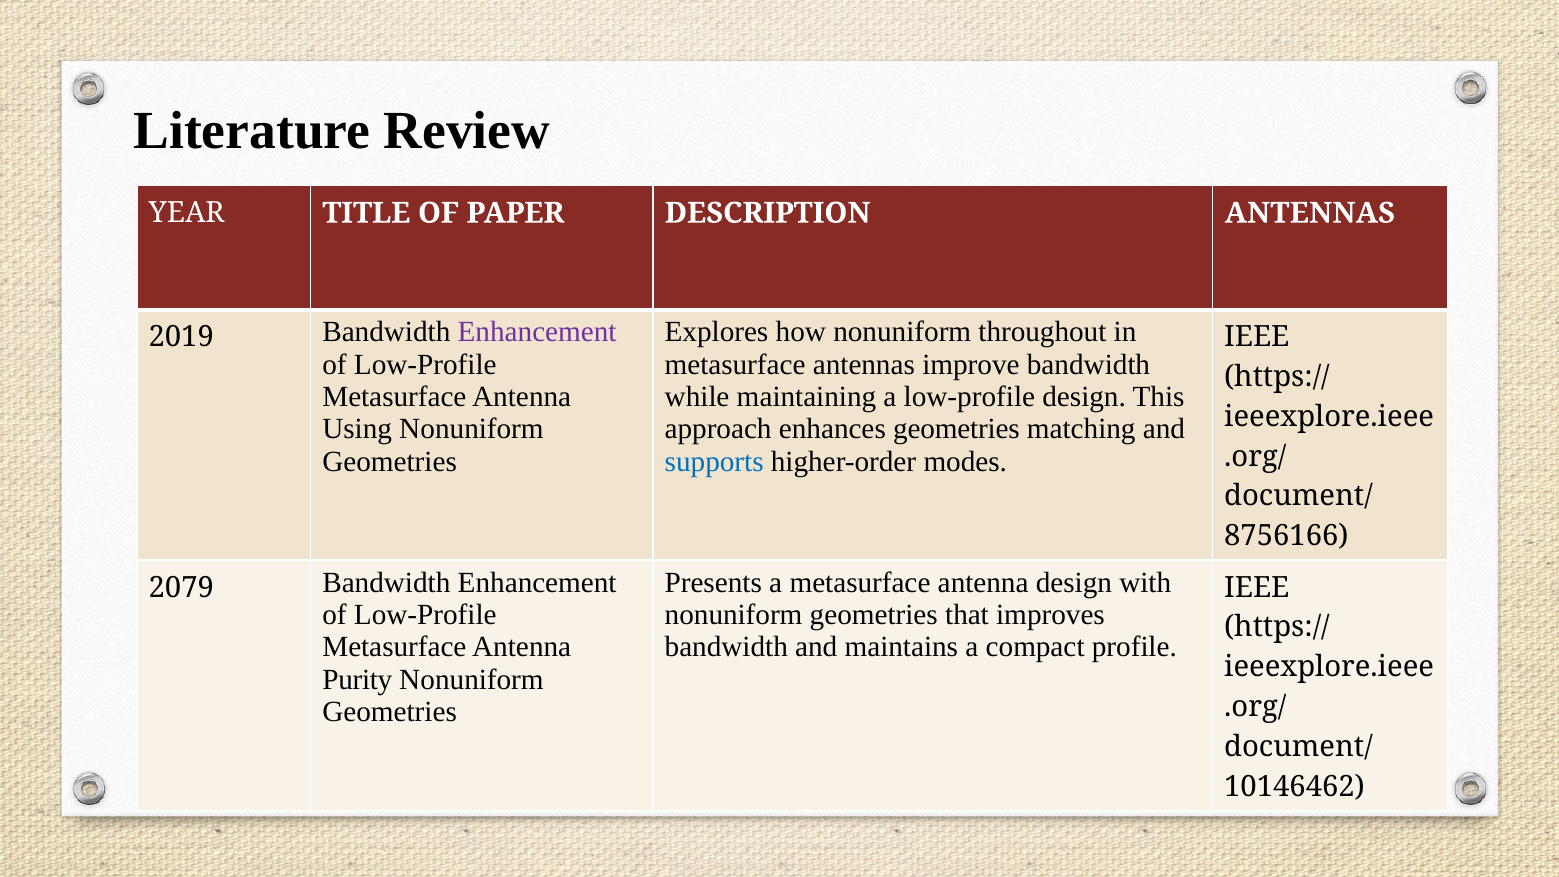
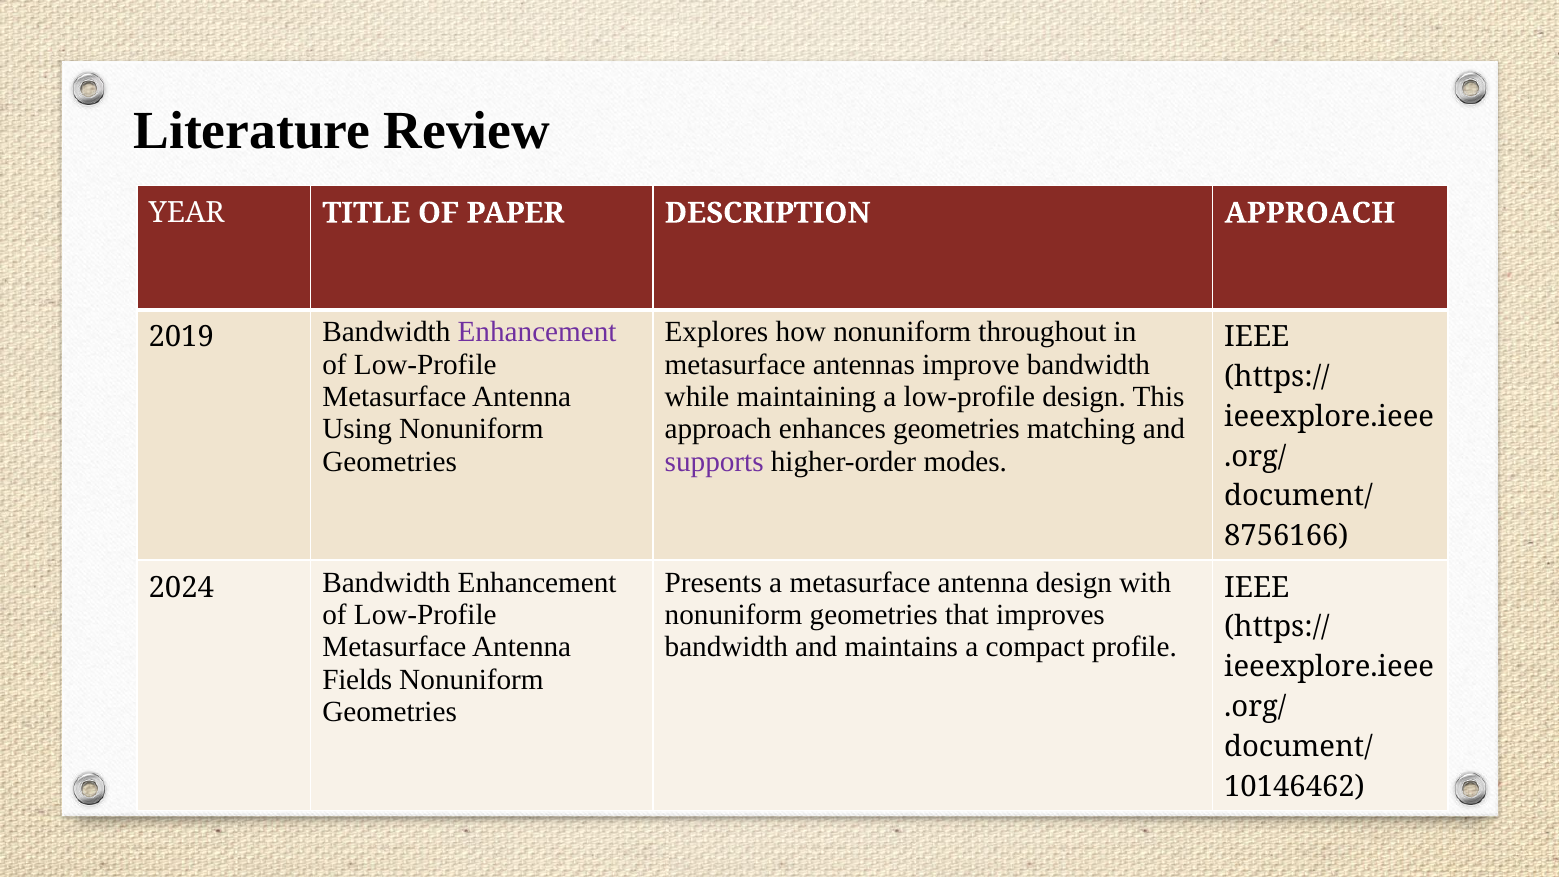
DESCRIPTION ANTENNAS: ANTENNAS -> APPROACH
supports colour: blue -> purple
2079: 2079 -> 2024
Purity: Purity -> Fields
